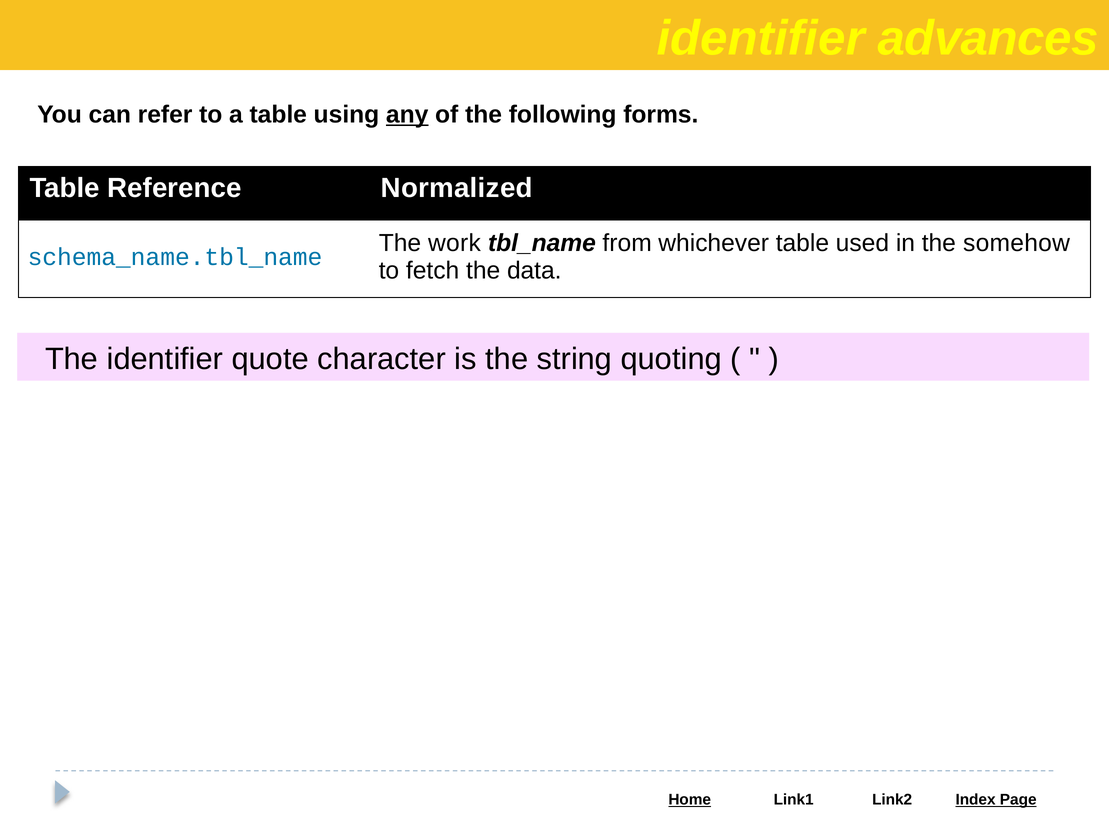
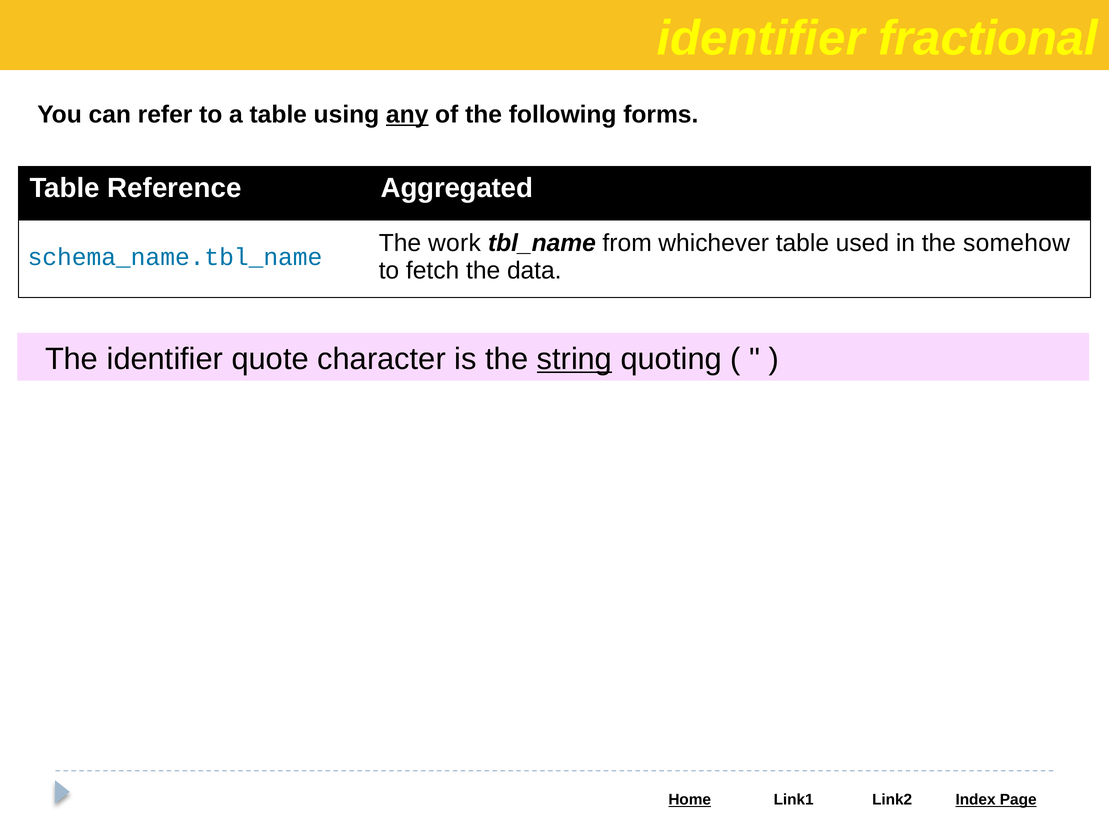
advances: advances -> fractional
Normalized: Normalized -> Aggregated
string underline: none -> present
